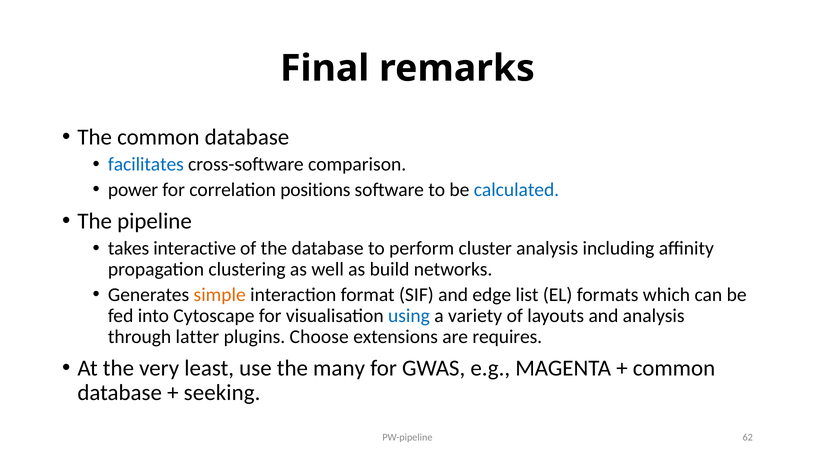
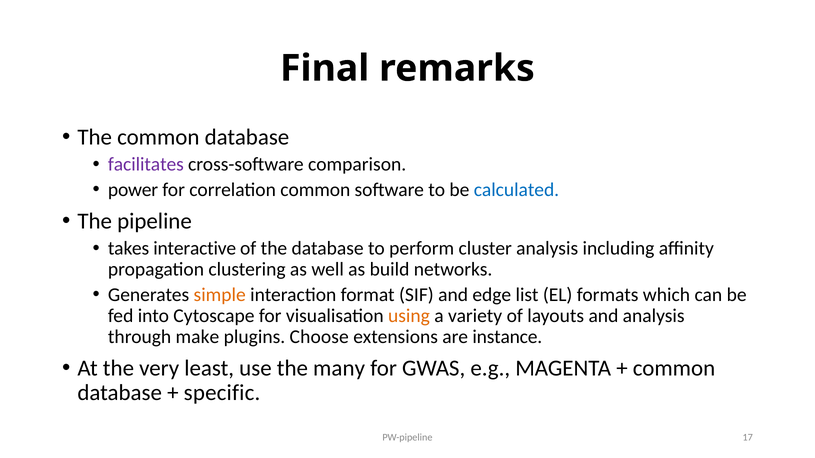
facilitates colour: blue -> purple
correlation positions: positions -> common
using colour: blue -> orange
latter: latter -> make
requires: requires -> instance
seeking: seeking -> specific
62: 62 -> 17
